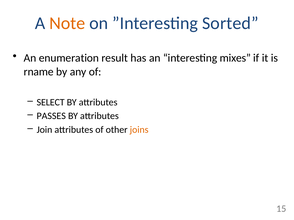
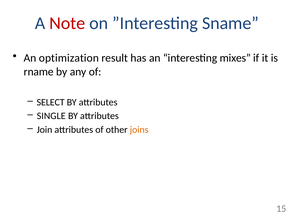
Note colour: orange -> red
Sorted: Sorted -> Sname
enumeration: enumeration -> optimization
PASSES: PASSES -> SINGLE
